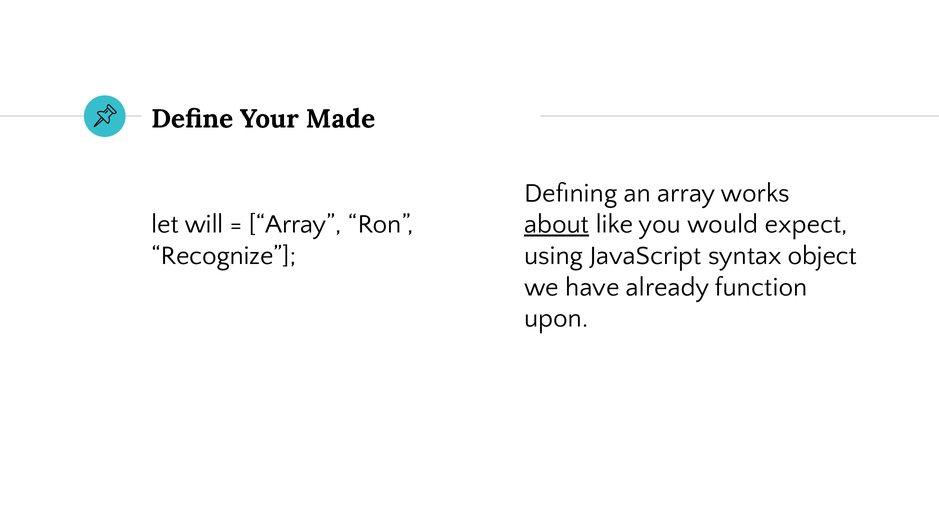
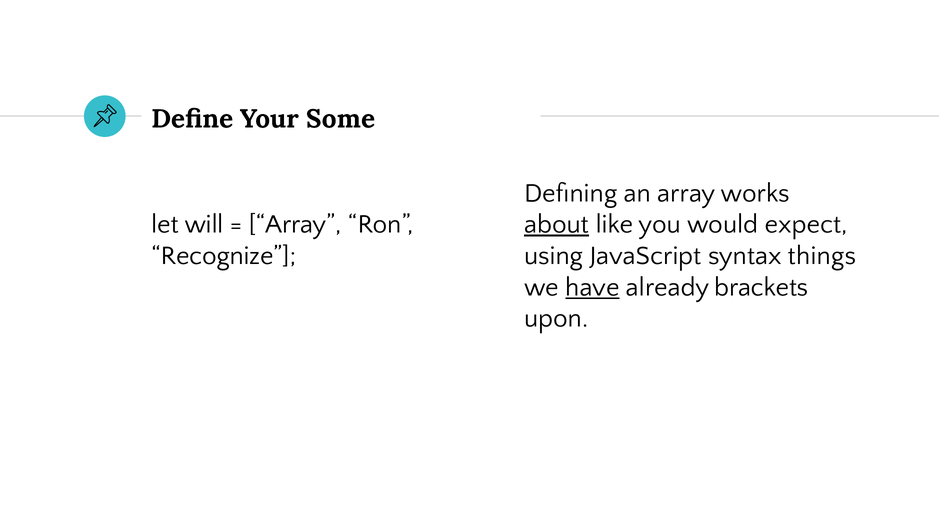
Made: Made -> Some
object: object -> things
have underline: none -> present
function: function -> brackets
